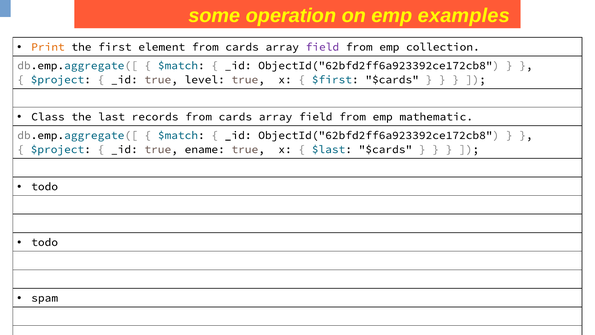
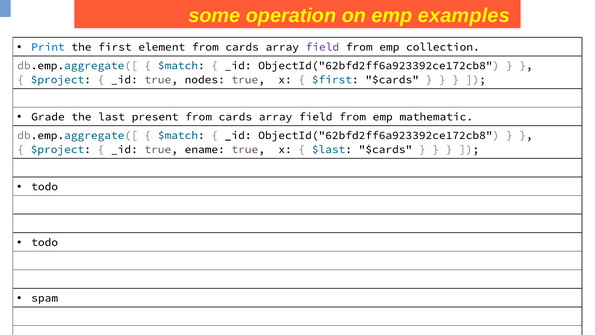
Print colour: orange -> blue
level: level -> nodes
Class: Class -> Grade
records: records -> present
